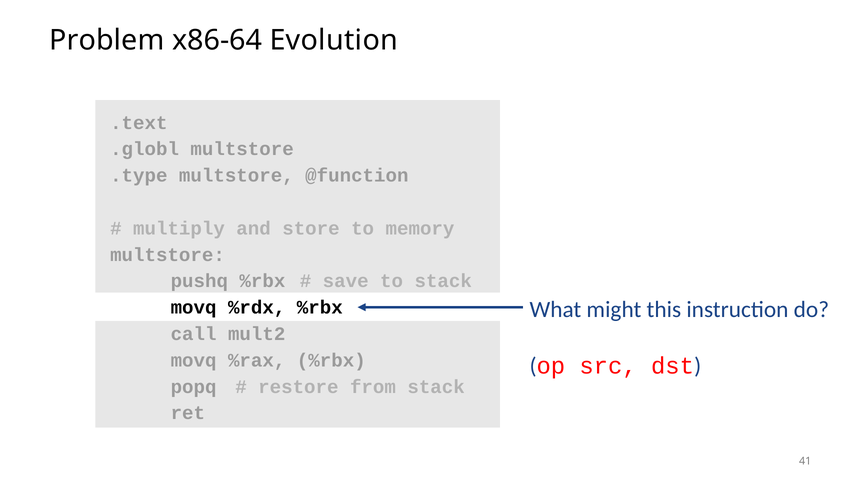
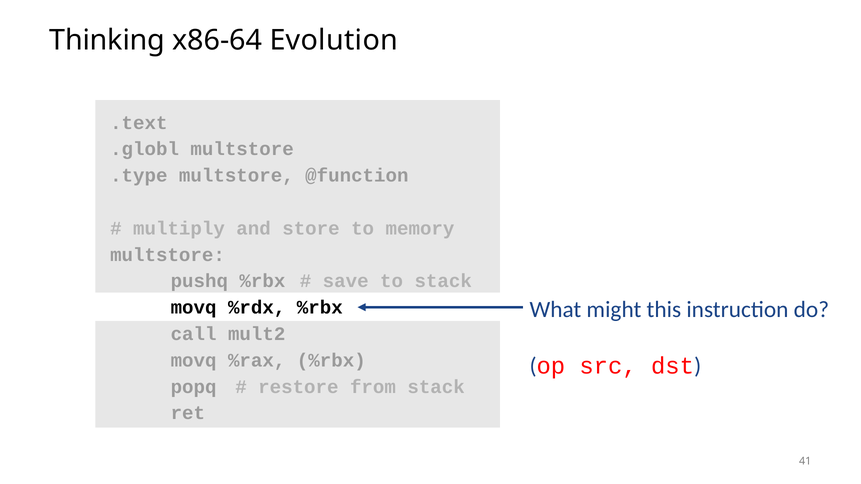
Problem: Problem -> Thinking
